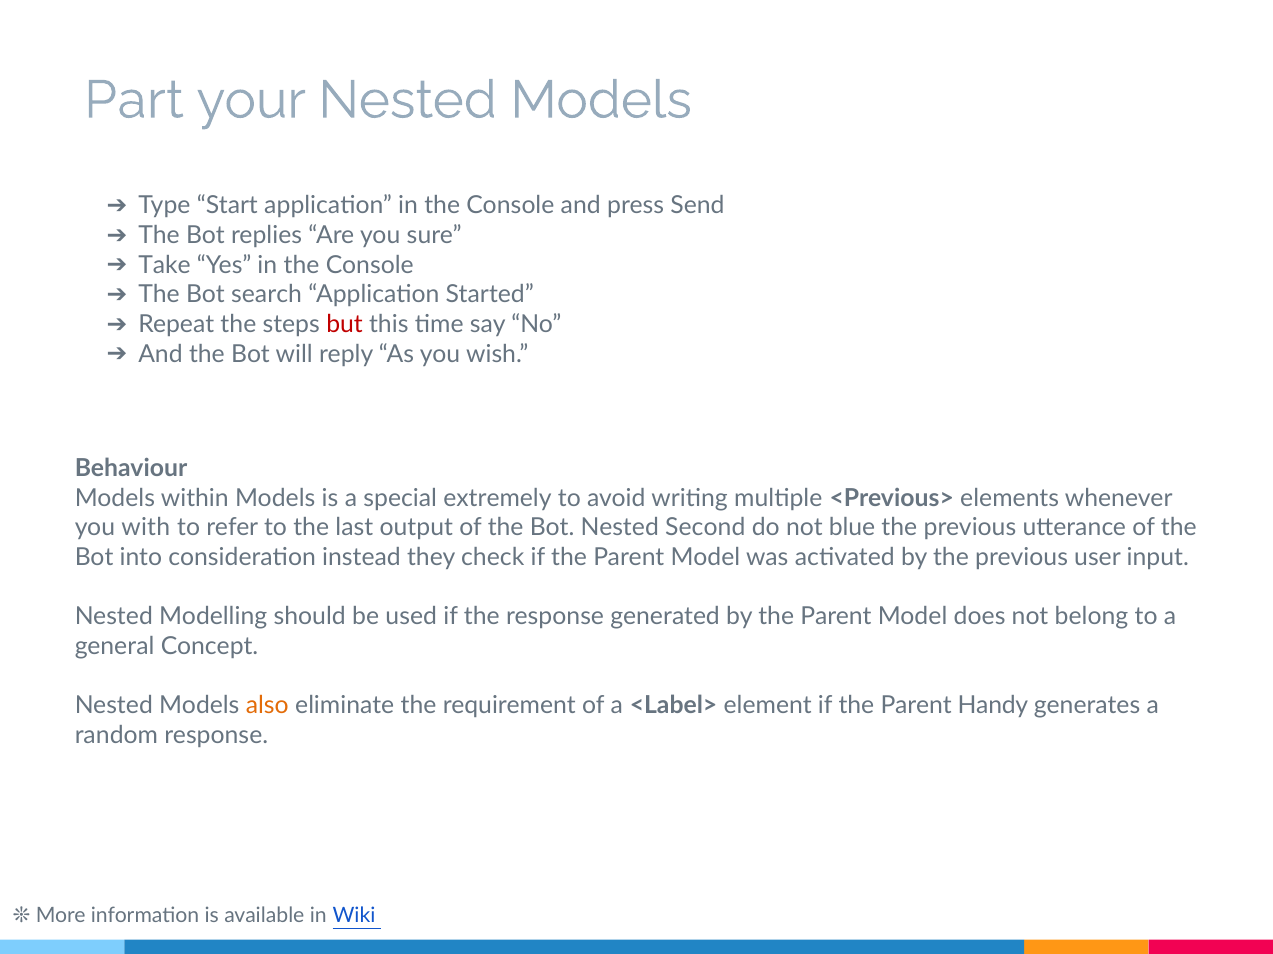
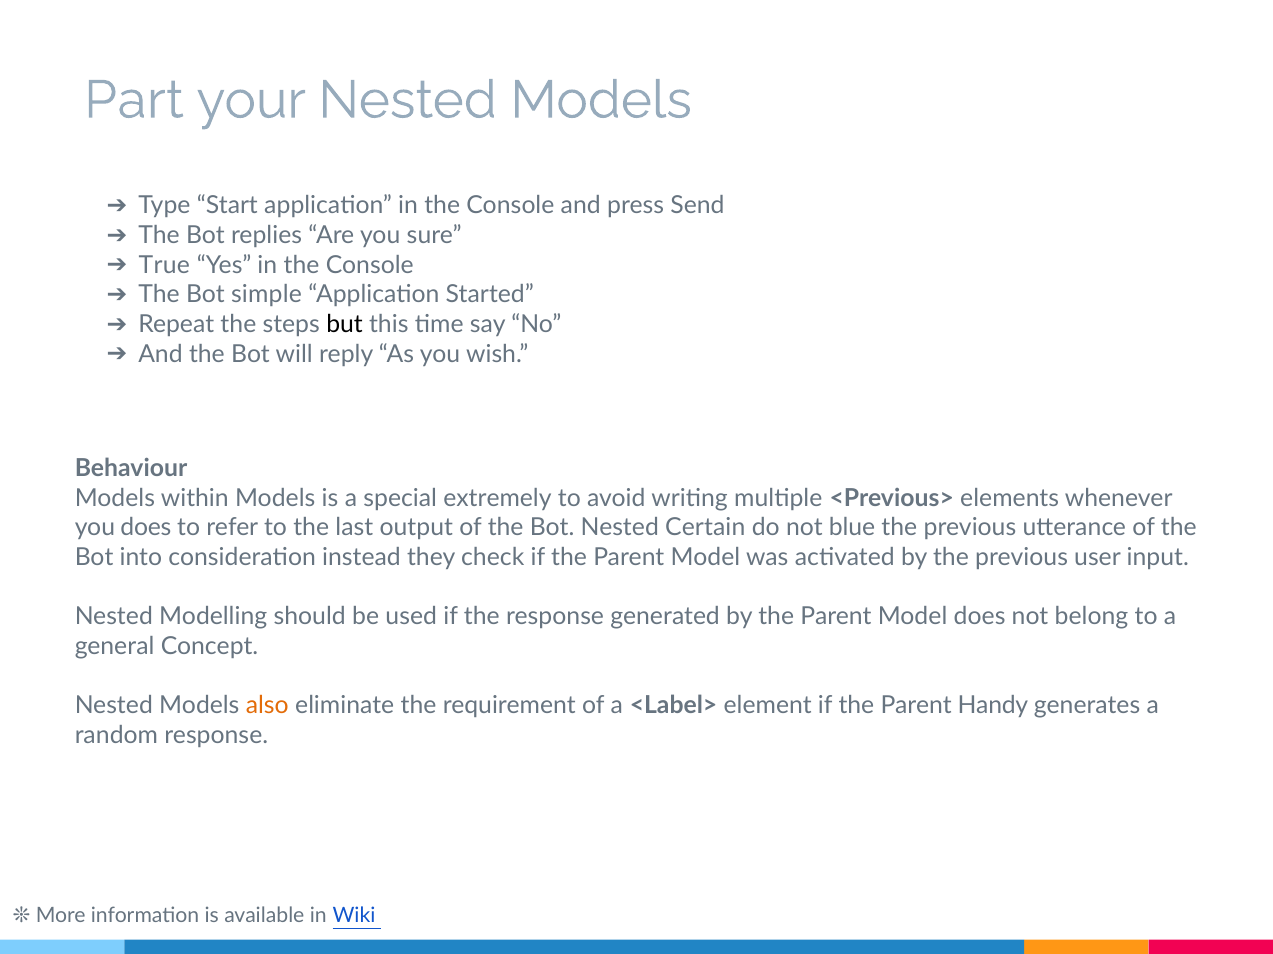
Take: Take -> True
search: search -> simple
but colour: red -> black
you with: with -> does
Second: Second -> Certain
